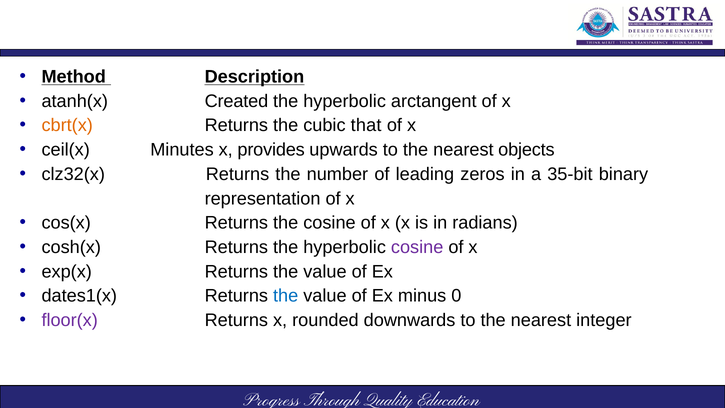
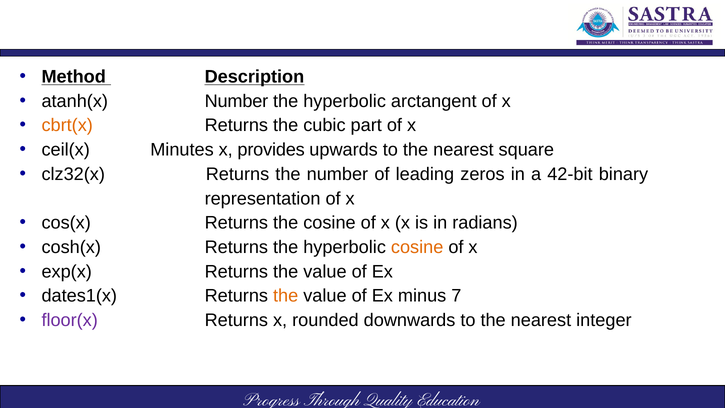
atanh(x Created: Created -> Number
that: that -> part
objects: objects -> square
35-bit: 35-bit -> 42-bit
cosine at (417, 247) colour: purple -> orange
the at (286, 296) colour: blue -> orange
0: 0 -> 7
